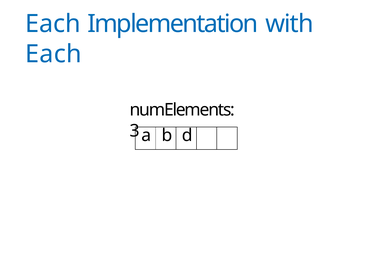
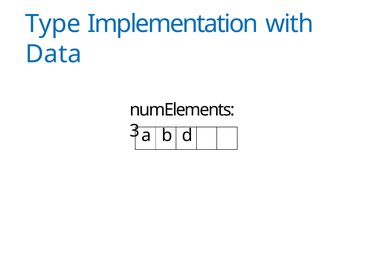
Each at (53, 24): Each -> Type
Each at (53, 54): Each -> Data
